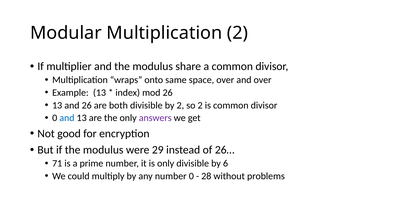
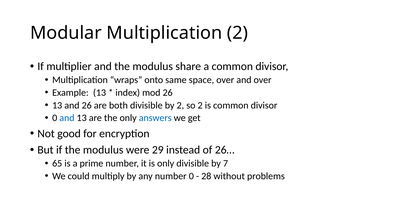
answers colour: purple -> blue
71: 71 -> 65
6: 6 -> 7
